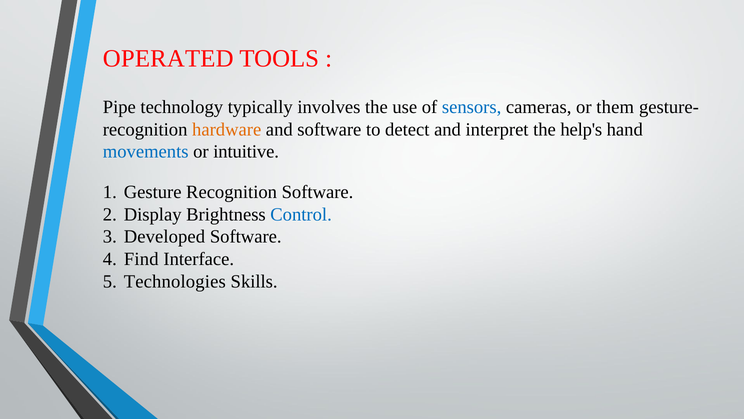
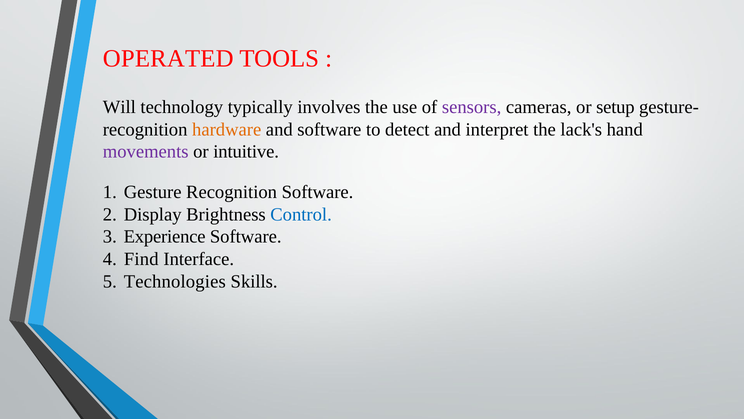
Pipe: Pipe -> Will
sensors colour: blue -> purple
them: them -> setup
help's: help's -> lack's
movements colour: blue -> purple
Developed: Developed -> Experience
